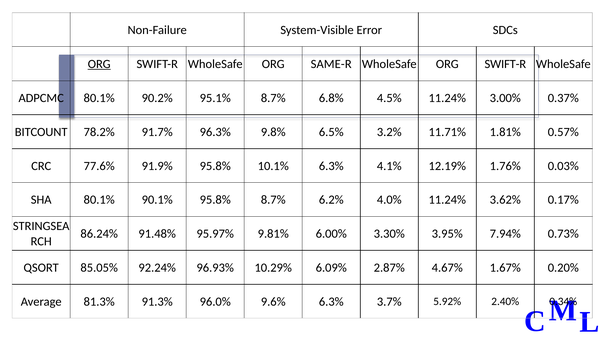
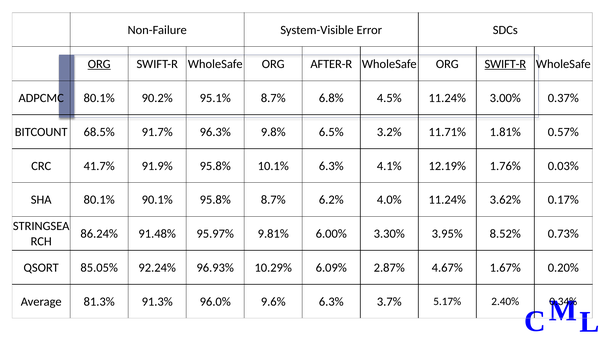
SAME-R: SAME-R -> AFTER-R
SWIFT-R at (505, 64) underline: none -> present
78.2%: 78.2% -> 68.5%
77.6%: 77.6% -> 41.7%
7.94%: 7.94% -> 8.52%
5.92%: 5.92% -> 5.17%
